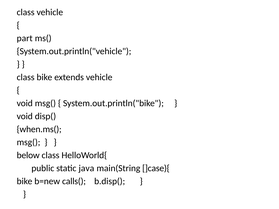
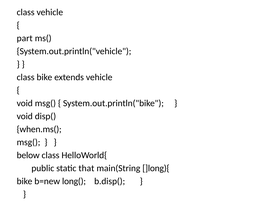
java: java -> that
]case){: ]case){ -> ]long){
calls(: calls( -> long(
